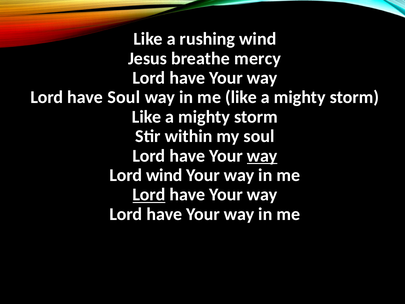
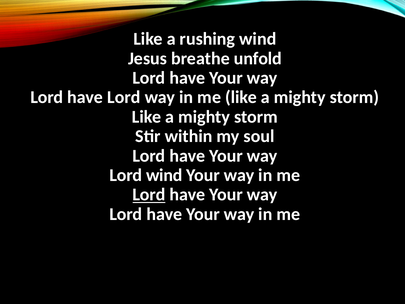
mercy: mercy -> unfold
have Soul: Soul -> Lord
way at (262, 156) underline: present -> none
